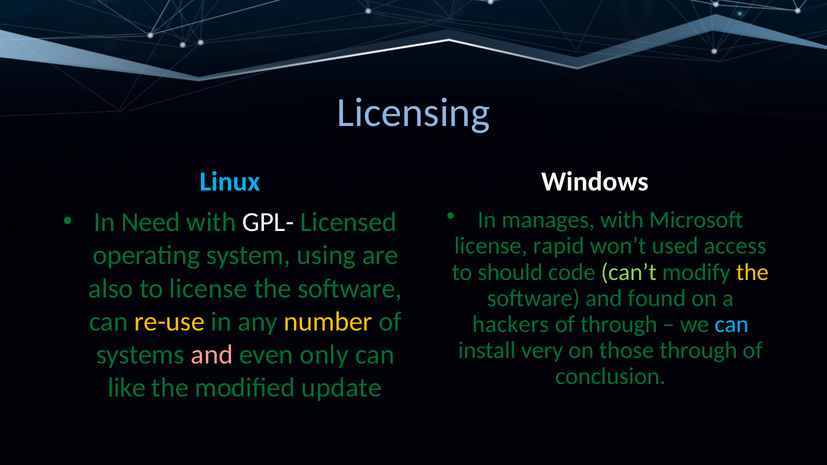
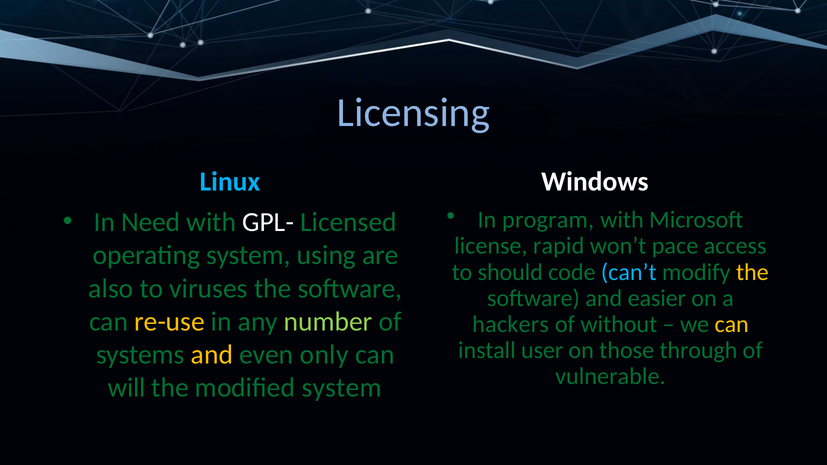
manages: manages -> program
used: used -> pace
can’t colour: light green -> light blue
to license: license -> viruses
found: found -> easier
number colour: yellow -> light green
of through: through -> without
can at (732, 324) colour: light blue -> yellow
very: very -> user
and at (212, 355) colour: pink -> yellow
conclusion: conclusion -> vulnerable
like: like -> will
modified update: update -> system
